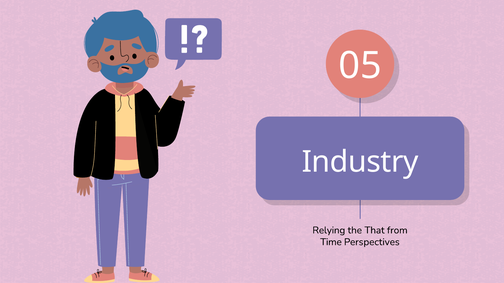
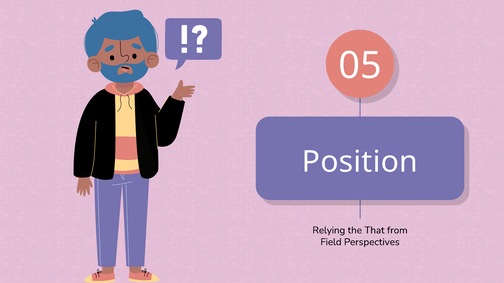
Industry: Industry -> Position
Time: Time -> Field
